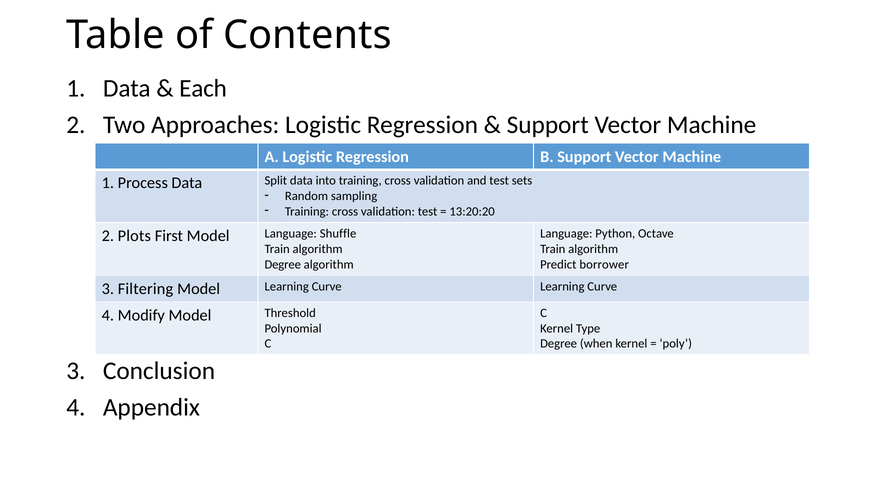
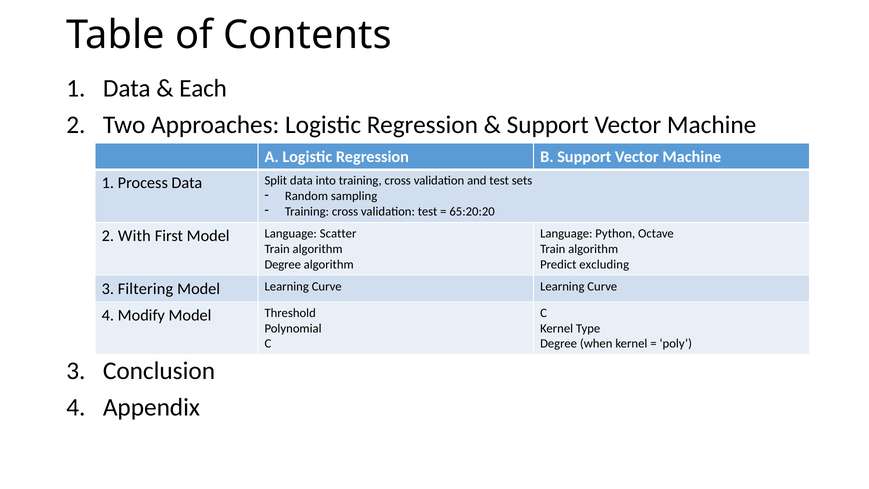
13:20:20: 13:20:20 -> 65:20:20
Plots: Plots -> With
Shuffle: Shuffle -> Scatter
borrower: borrower -> excluding
